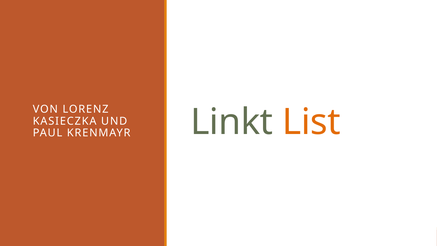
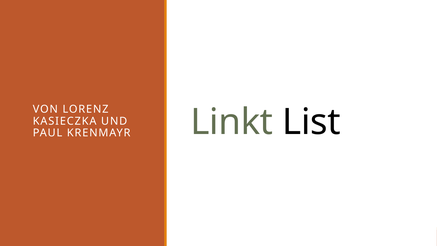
List colour: orange -> black
